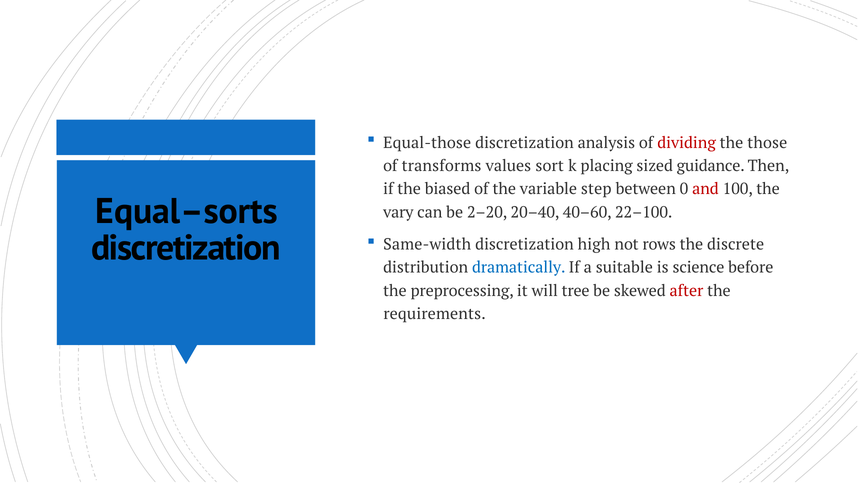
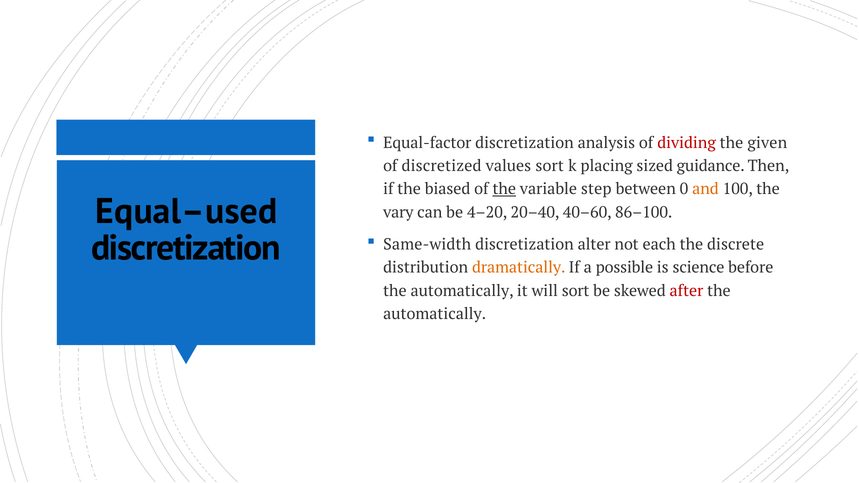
Equal-those: Equal-those -> Equal-factor
those: those -> given
transforms: transforms -> discretized
the at (504, 189) underline: none -> present
and colour: red -> orange
Equal–sorts: Equal–sorts -> Equal–used
2–20: 2–20 -> 4–20
22–100: 22–100 -> 86–100
high: high -> alter
rows: rows -> each
dramatically colour: blue -> orange
suitable: suitable -> possible
preprocessing at (462, 291): preprocessing -> automatically
will tree: tree -> sort
requirements at (435, 314): requirements -> automatically
